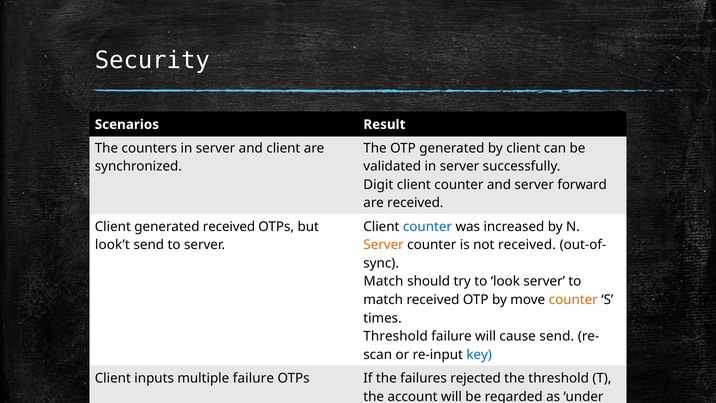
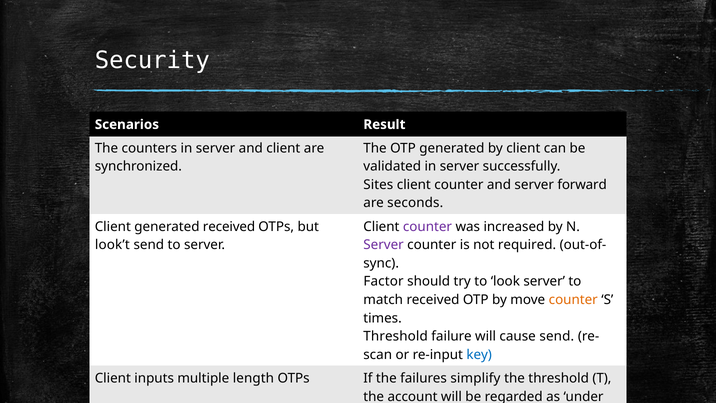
Digit: Digit -> Sites
are received: received -> seconds
counter at (427, 227) colour: blue -> purple
Server at (384, 245) colour: orange -> purple
not received: received -> required
Match at (383, 281): Match -> Factor
multiple failure: failure -> length
rejected: rejected -> simplify
